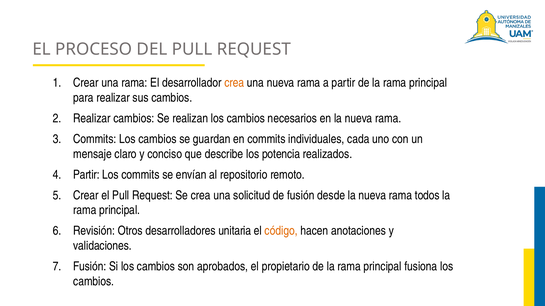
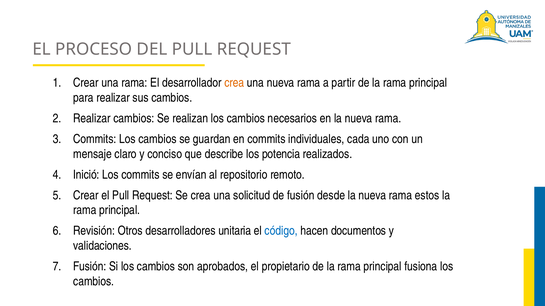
Partir at (86, 175): Partir -> Inició
todos: todos -> estos
código colour: orange -> blue
anotaciones: anotaciones -> documentos
